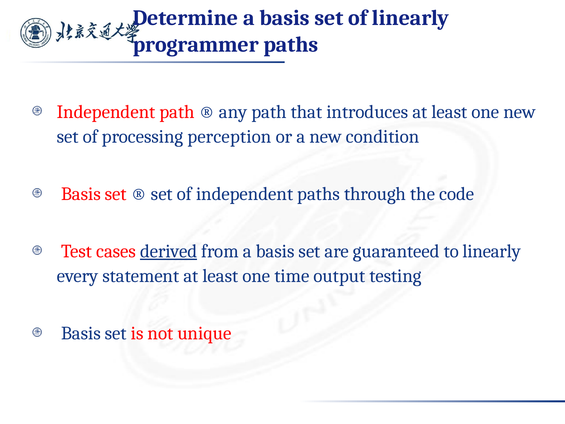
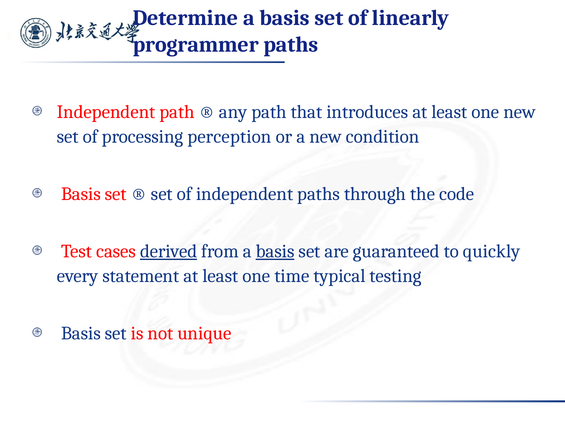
basis at (275, 251) underline: none -> present
to linearly: linearly -> quickly
output: output -> typical
